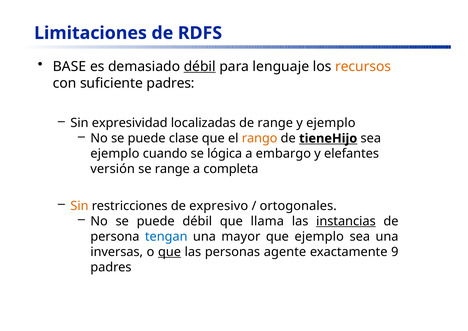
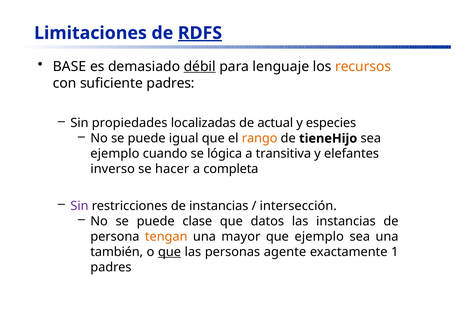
RDFS underline: none -> present
expresividad: expresividad -> propiedades
de range: range -> actual
y ejemplo: ejemplo -> especies
clase: clase -> igual
tieneHijo underline: present -> none
embargo: embargo -> transitiva
versión: versión -> inverso
se range: range -> hacer
Sin at (79, 206) colour: orange -> purple
de expresivo: expresivo -> instancias
ortogonales: ortogonales -> intersección
puede débil: débil -> clase
llama: llama -> datos
instancias at (346, 221) underline: present -> none
tengan colour: blue -> orange
inversas: inversas -> también
9: 9 -> 1
